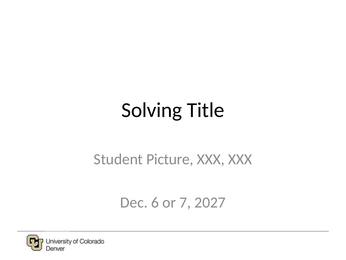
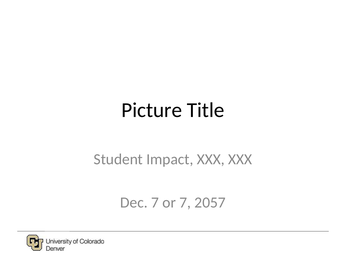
Solving: Solving -> Picture
Picture: Picture -> Impact
Dec 6: 6 -> 7
2027: 2027 -> 2057
